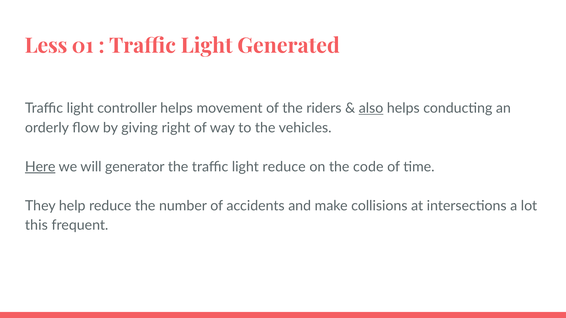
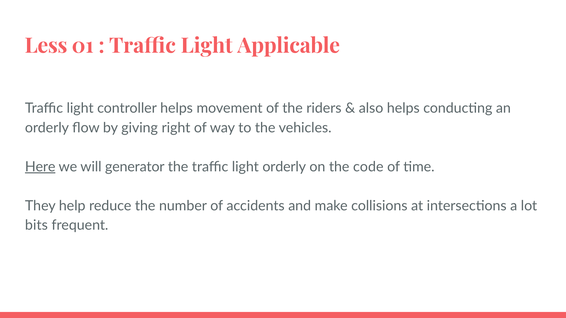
Generated: Generated -> Applicable
also underline: present -> none
light reduce: reduce -> orderly
this: this -> bits
